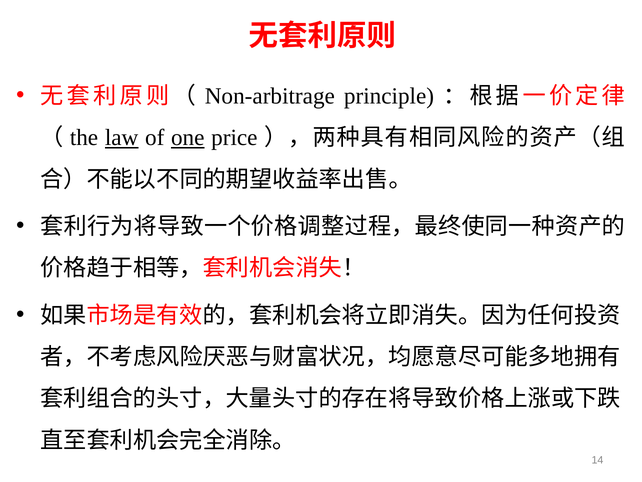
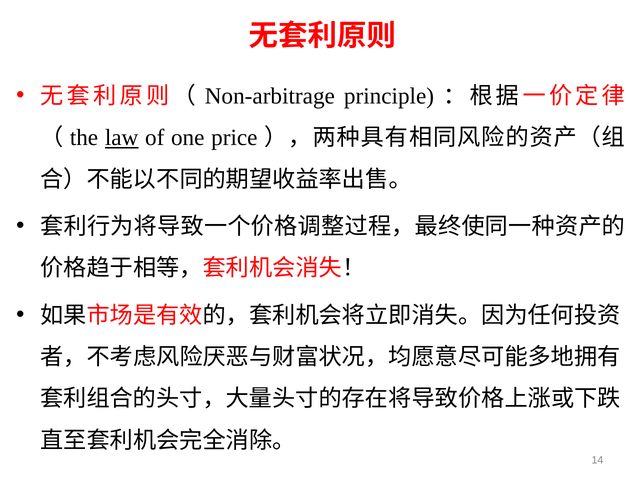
one underline: present -> none
